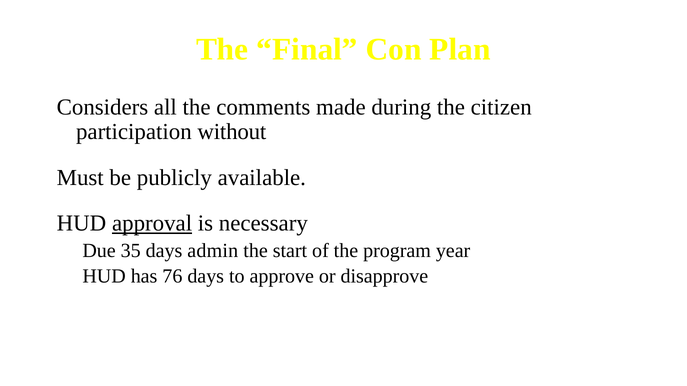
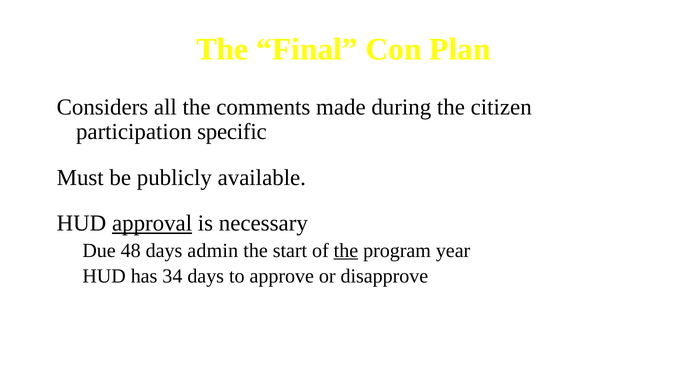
without: without -> specific
35: 35 -> 48
the at (346, 251) underline: none -> present
76: 76 -> 34
